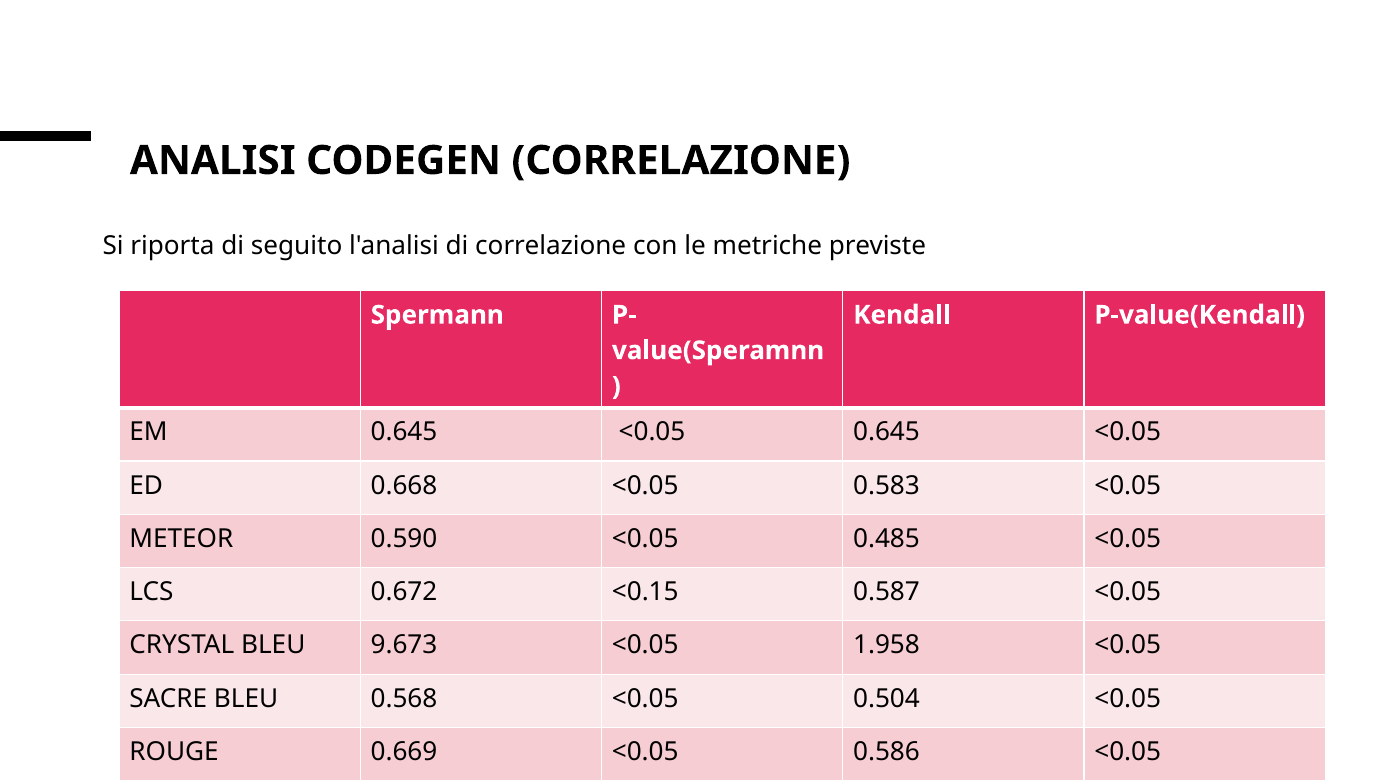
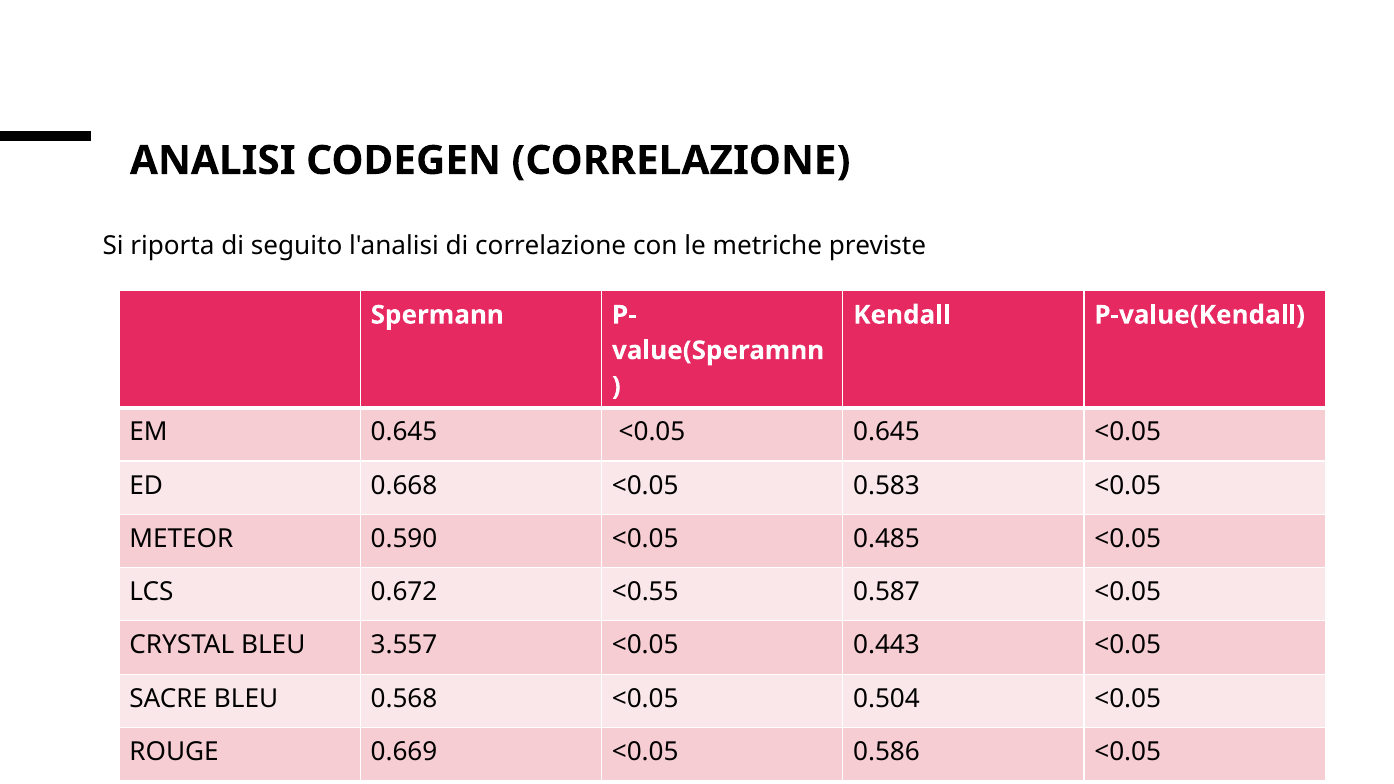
<0.15: <0.15 -> <0.55
9.673: 9.673 -> 3.557
1.958: 1.958 -> 0.443
